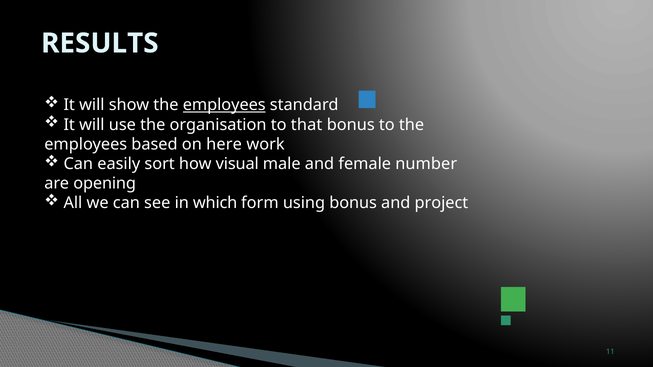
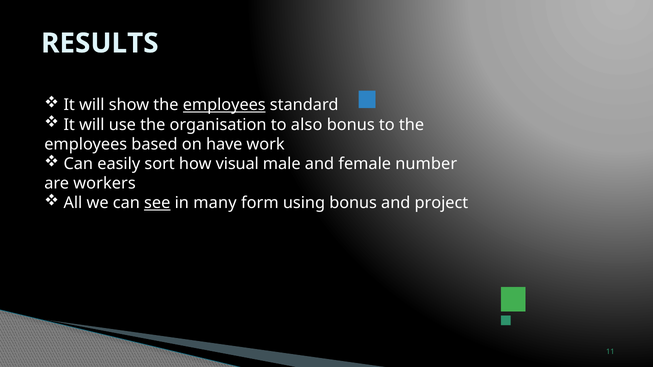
that: that -> also
here: here -> have
opening: opening -> workers
see underline: none -> present
which: which -> many
